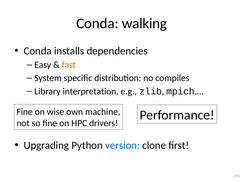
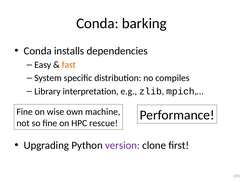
walking: walking -> barking
drivers: drivers -> rescue
version colour: blue -> purple
